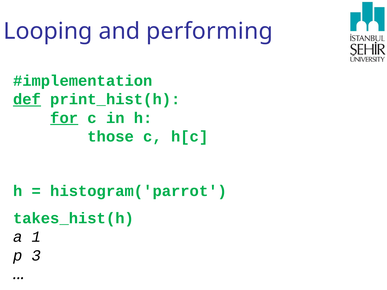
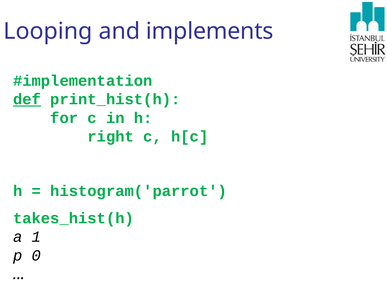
performing: performing -> implements
for underline: present -> none
those: those -> right
3: 3 -> 0
